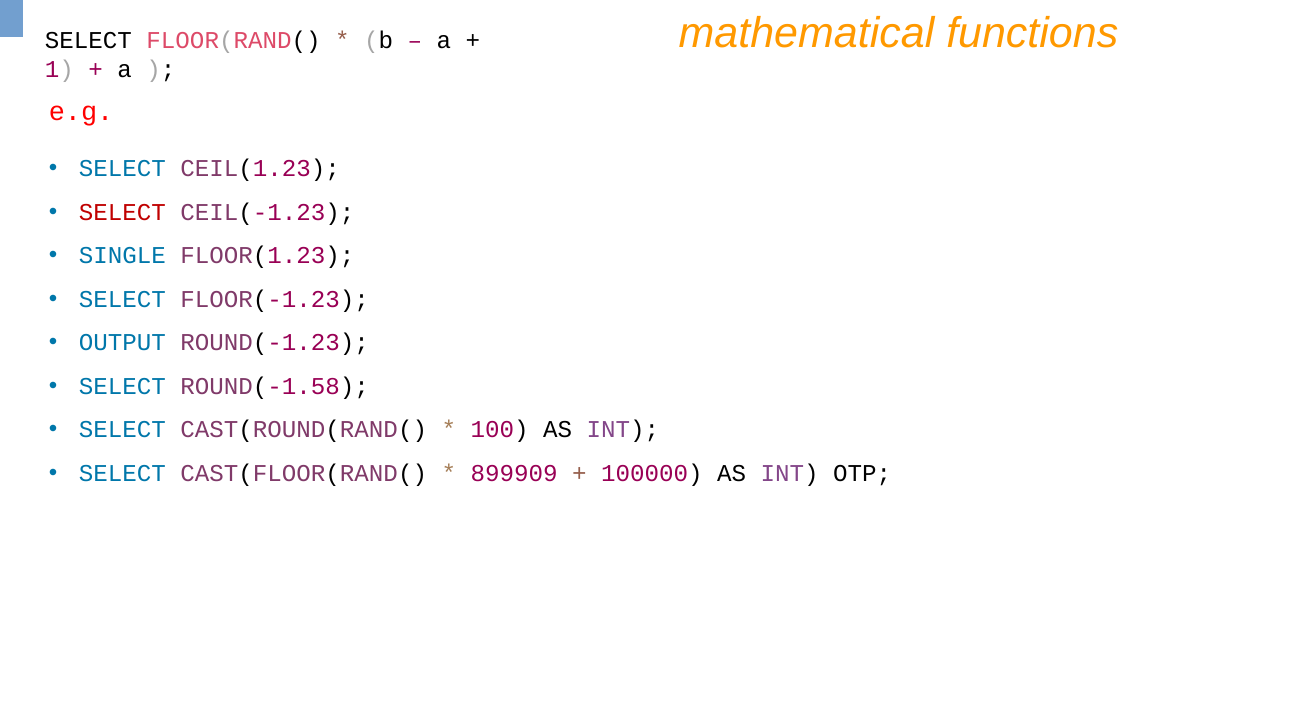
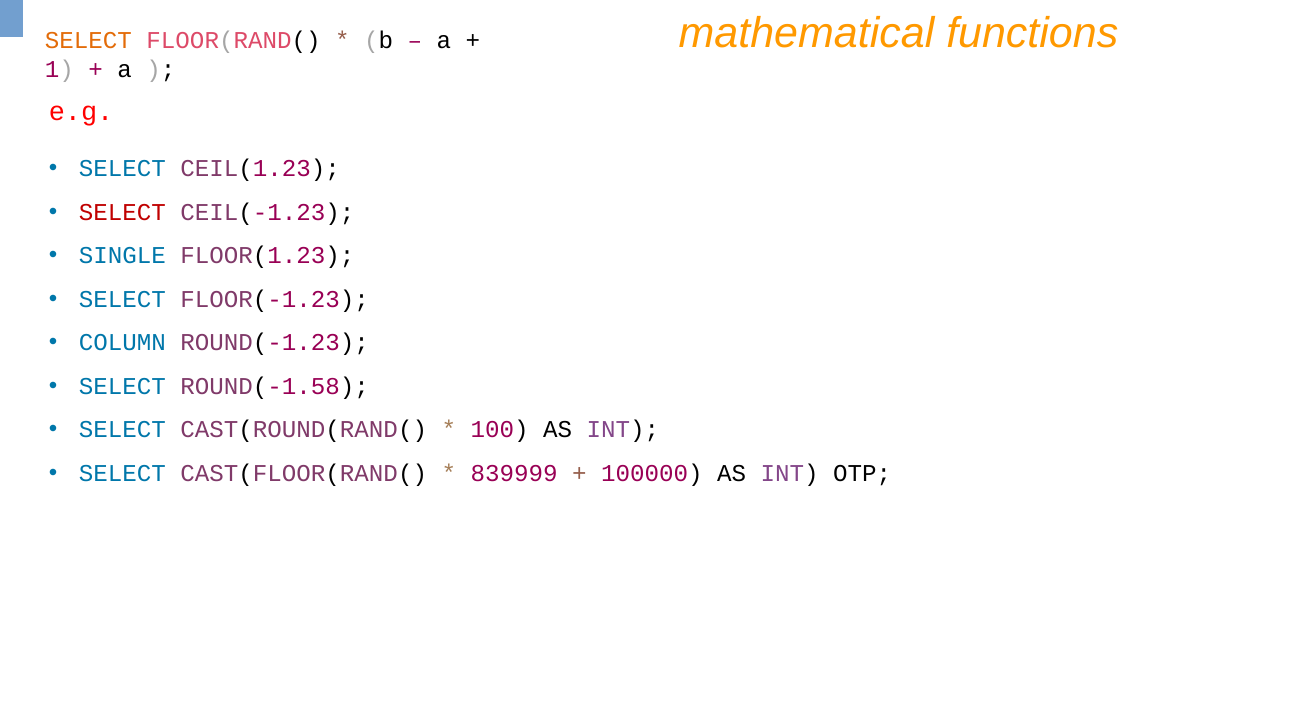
SELECT at (88, 41) colour: black -> orange
OUTPUT: OUTPUT -> COLUMN
899909: 899909 -> 839999
